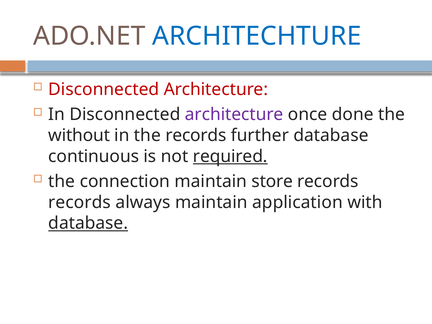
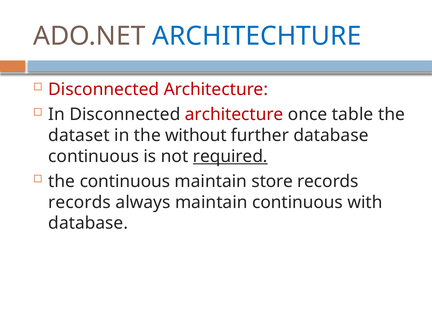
architecture at (234, 115) colour: purple -> red
done: done -> table
without: without -> dataset
the records: records -> without
the connection: connection -> continuous
maintain application: application -> continuous
database at (88, 223) underline: present -> none
